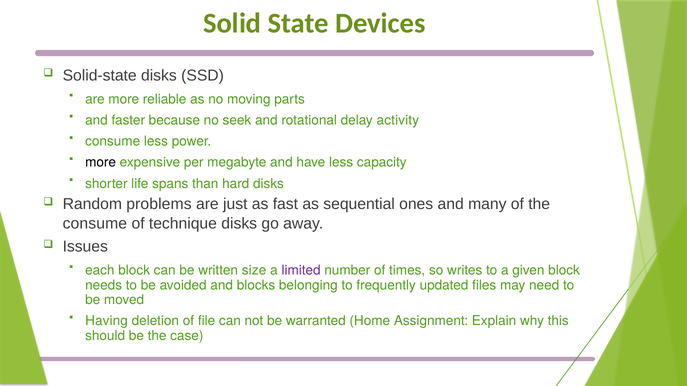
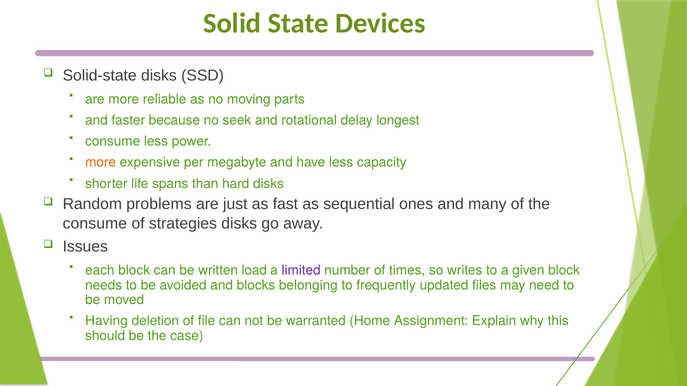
activity: activity -> longest
more at (101, 163) colour: black -> orange
technique: technique -> strategies
size: size -> load
